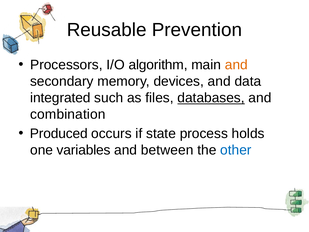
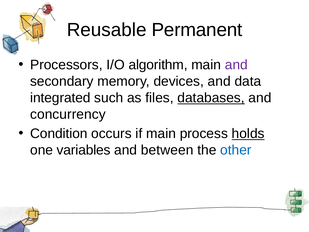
Prevention: Prevention -> Permanent
and at (236, 65) colour: orange -> purple
combination: combination -> concurrency
Produced: Produced -> Condition
if state: state -> main
holds underline: none -> present
